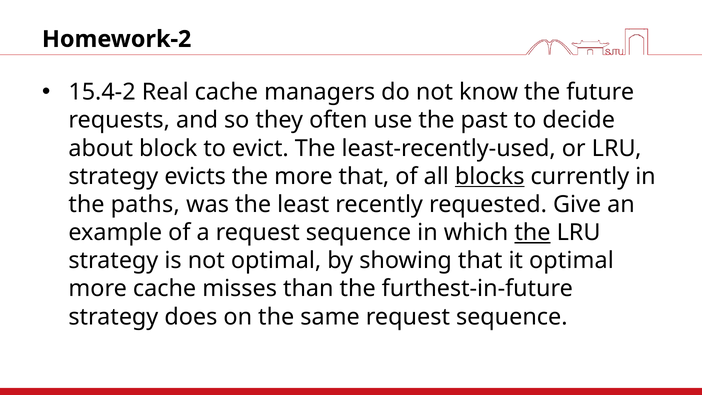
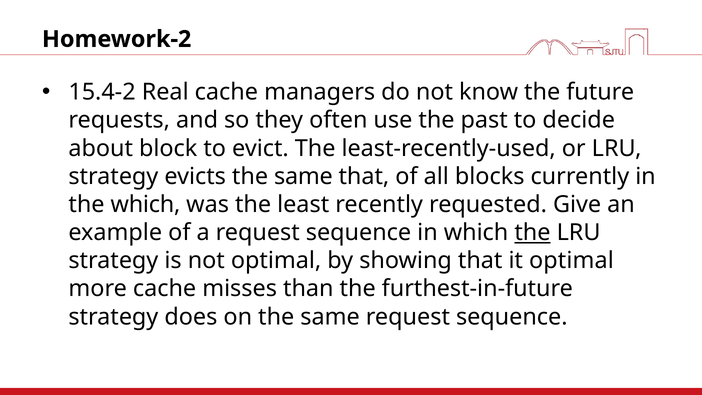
evicts the more: more -> same
blocks underline: present -> none
the paths: paths -> which
